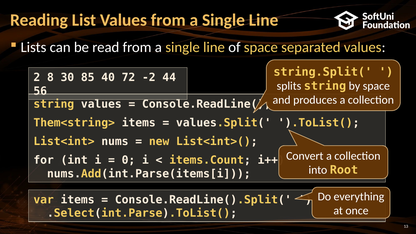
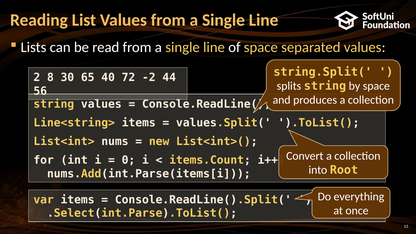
85: 85 -> 65
Them<string>: Them<string> -> Line<string>
